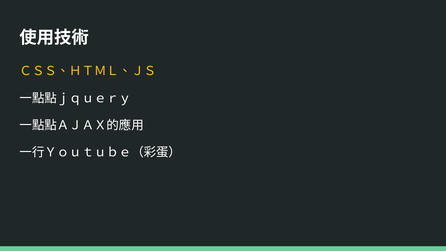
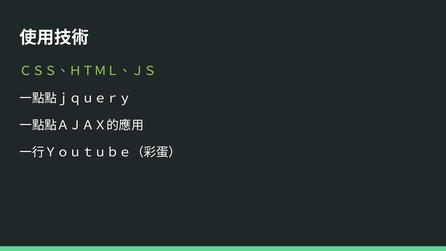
ＣＳＳ、ＨＴＭＬ、ＪＳ colour: yellow -> light green
